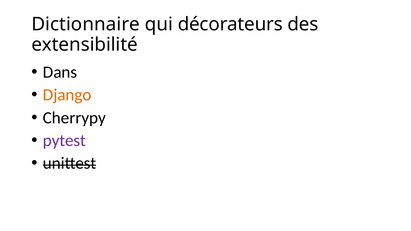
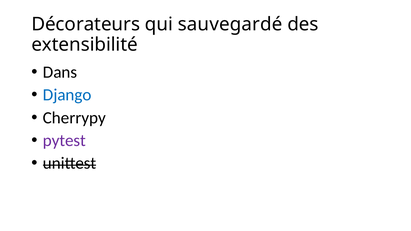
Dictionnaire: Dictionnaire -> Décorateurs
décorateurs: décorateurs -> sauvegardé
Django colour: orange -> blue
